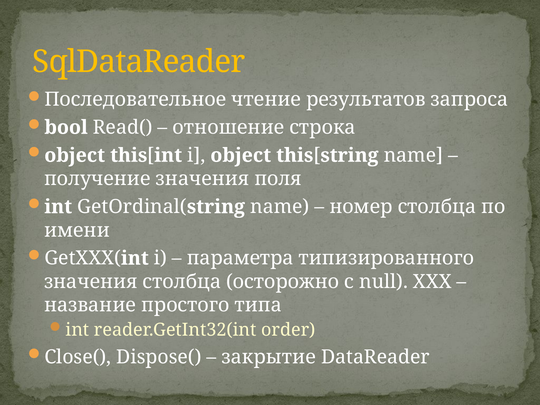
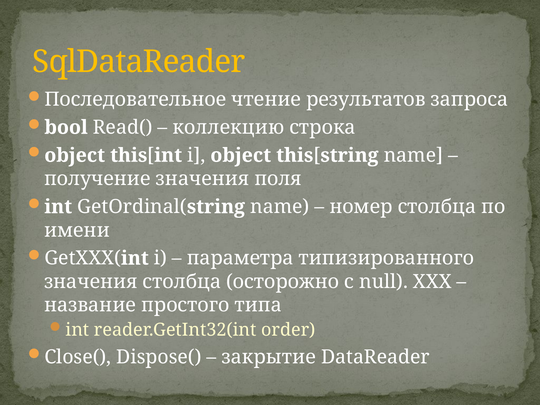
отношение: отношение -> коллекцию
